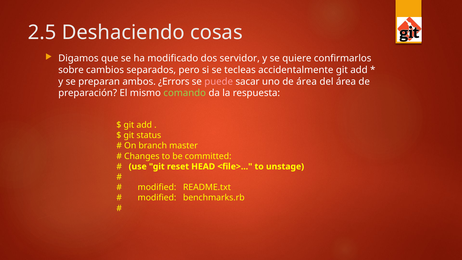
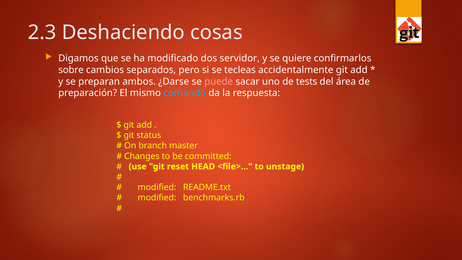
2.5: 2.5 -> 2.3
¿Errors: ¿Errors -> ¿Darse
de área: área -> tests
comando colour: light green -> light blue
